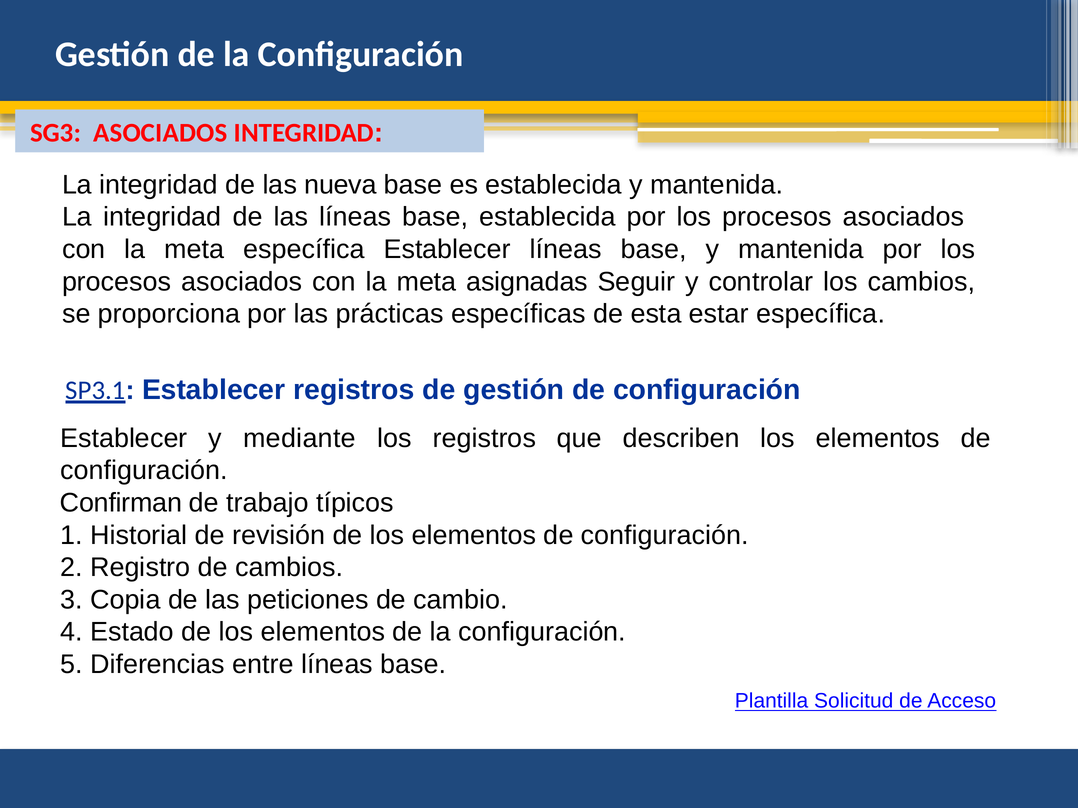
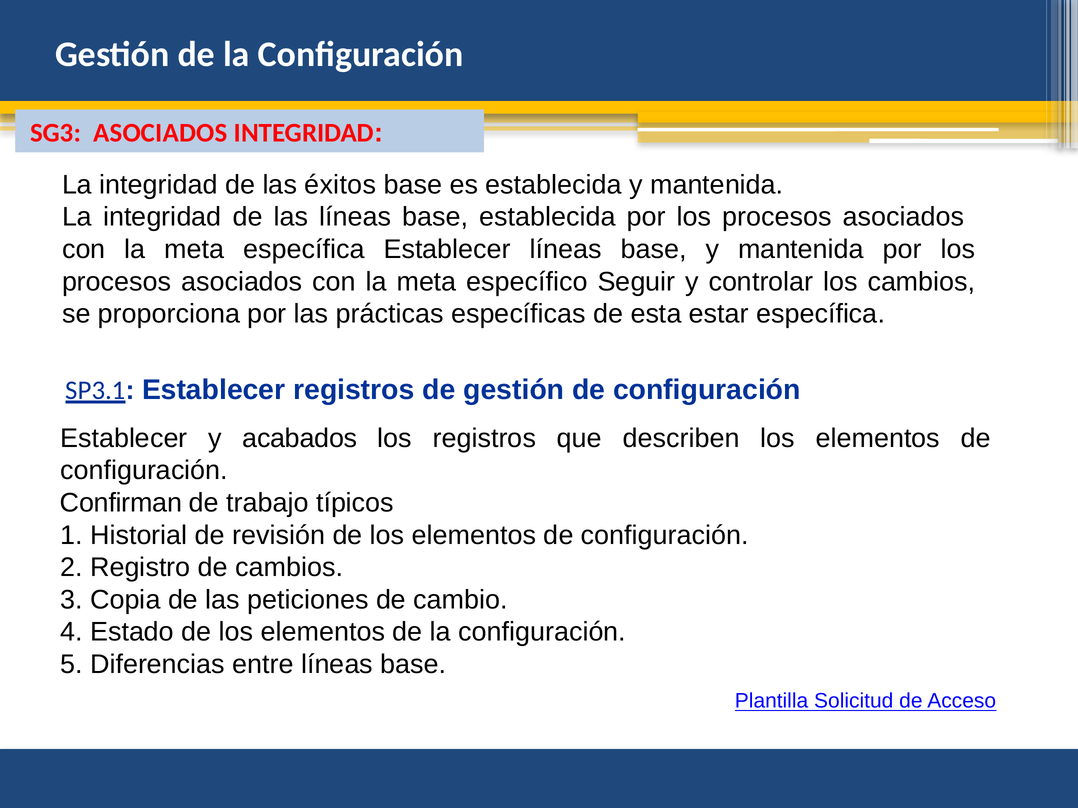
nueva: nueva -> éxitos
asignadas: asignadas -> específico
mediante: mediante -> acabados
